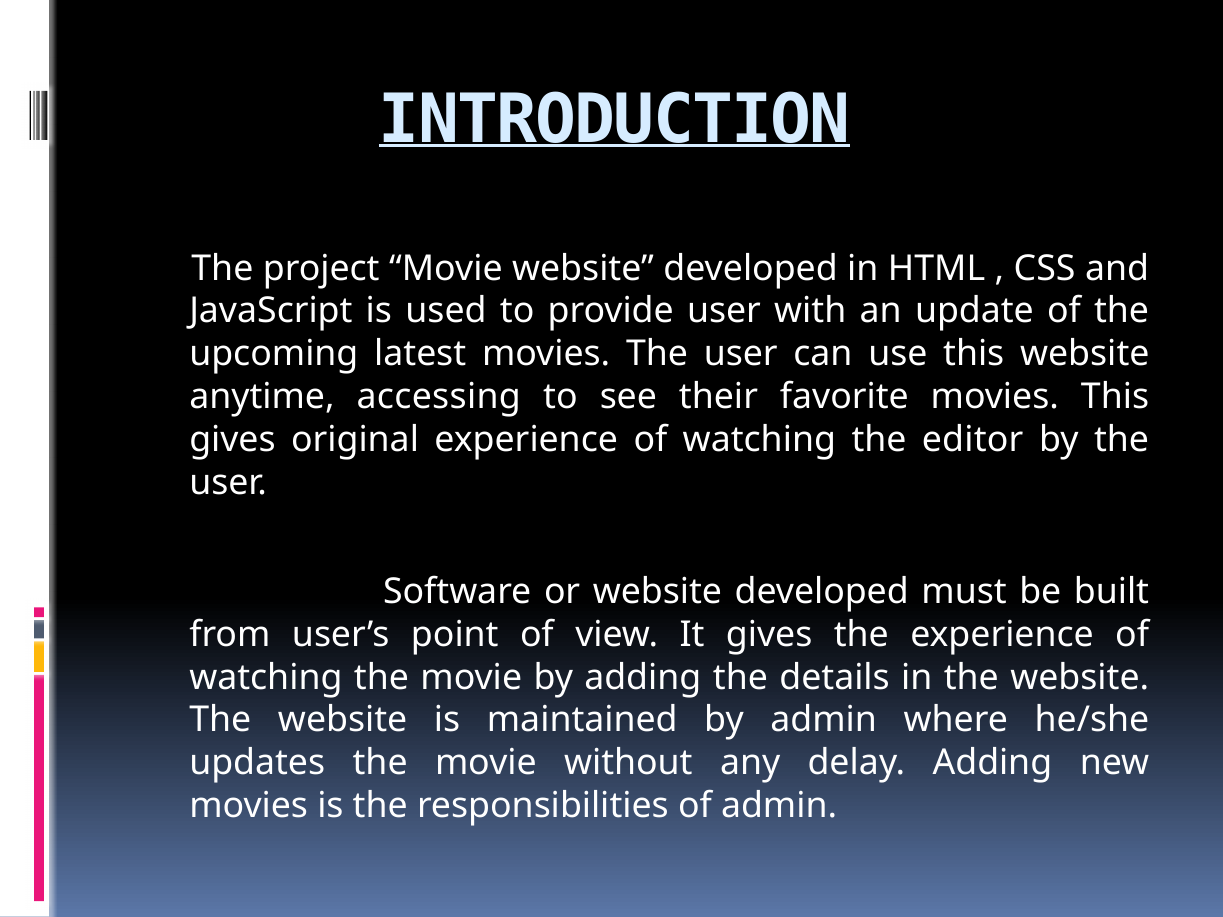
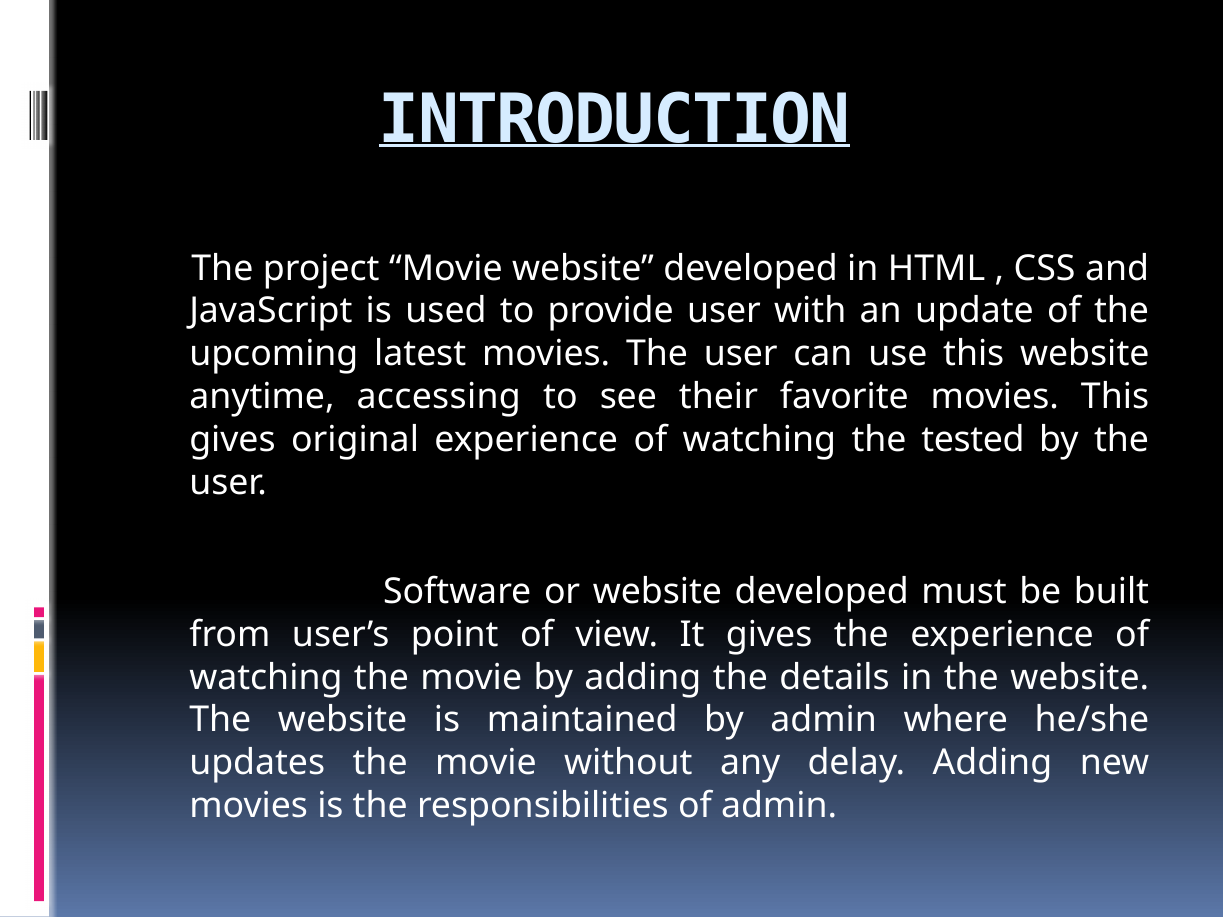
editor: editor -> tested
